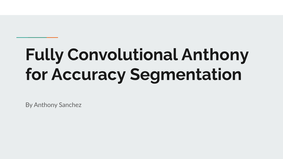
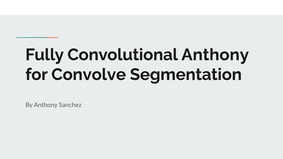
Accuracy: Accuracy -> Convolve
